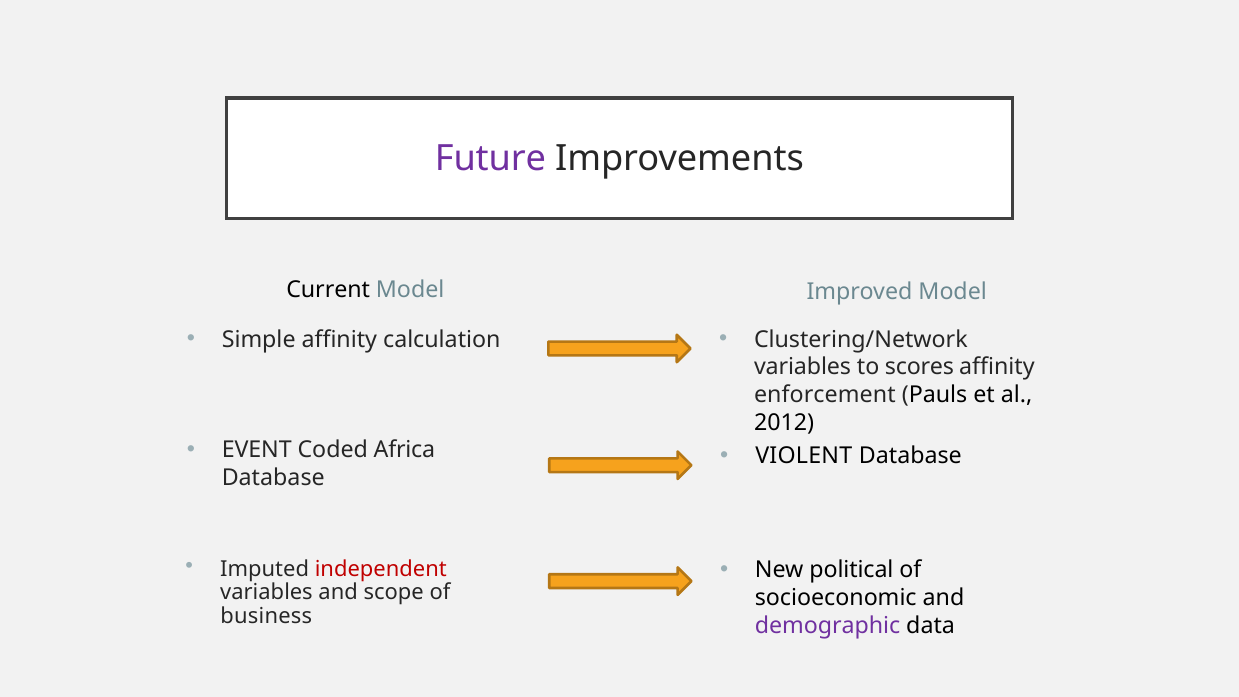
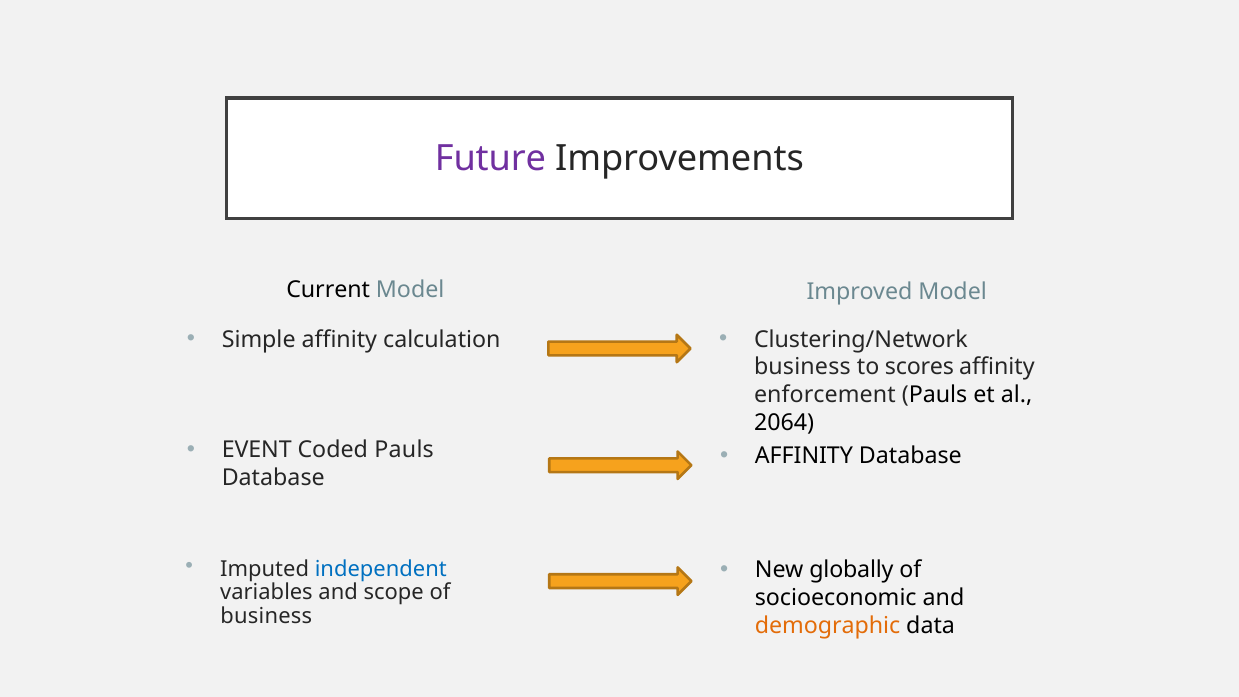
variables at (802, 367): variables -> business
2012: 2012 -> 2064
Coded Africa: Africa -> Pauls
VIOLENT at (804, 456): VIOLENT -> AFFINITY
independent colour: red -> blue
political: political -> globally
demographic colour: purple -> orange
